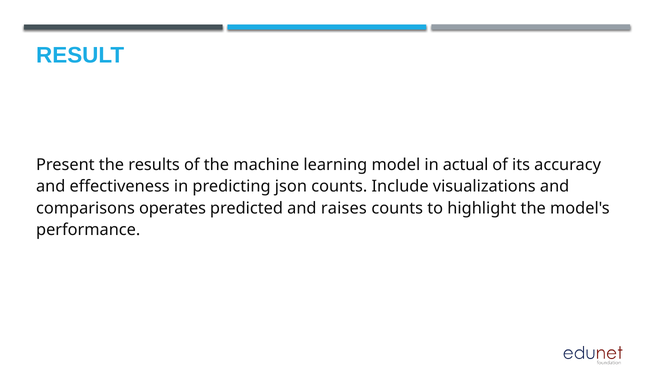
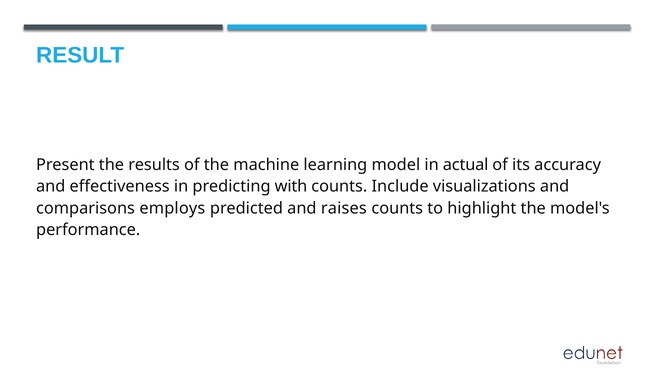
json: json -> with
operates: operates -> employs
